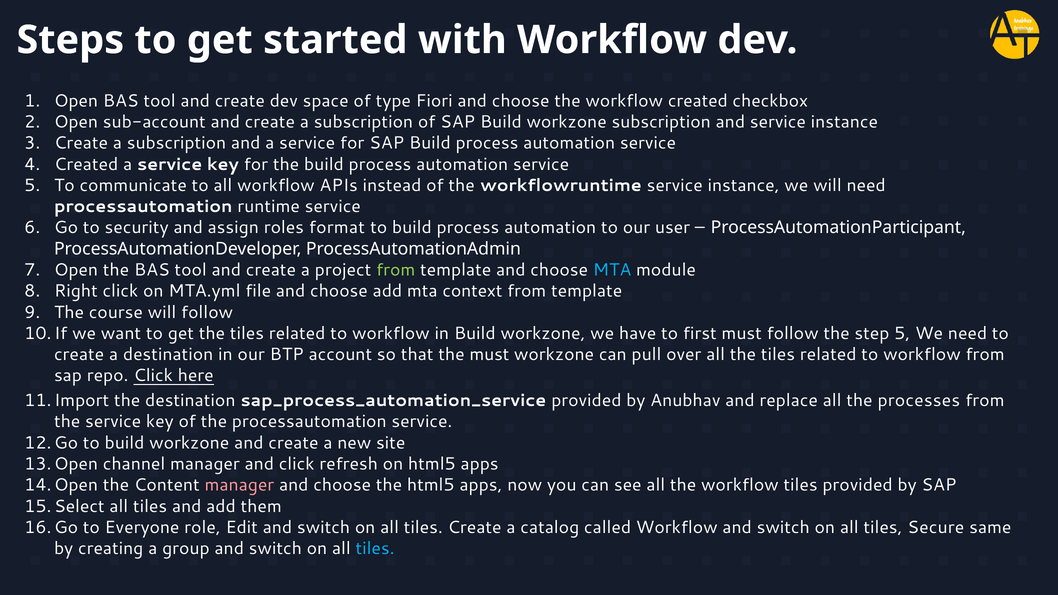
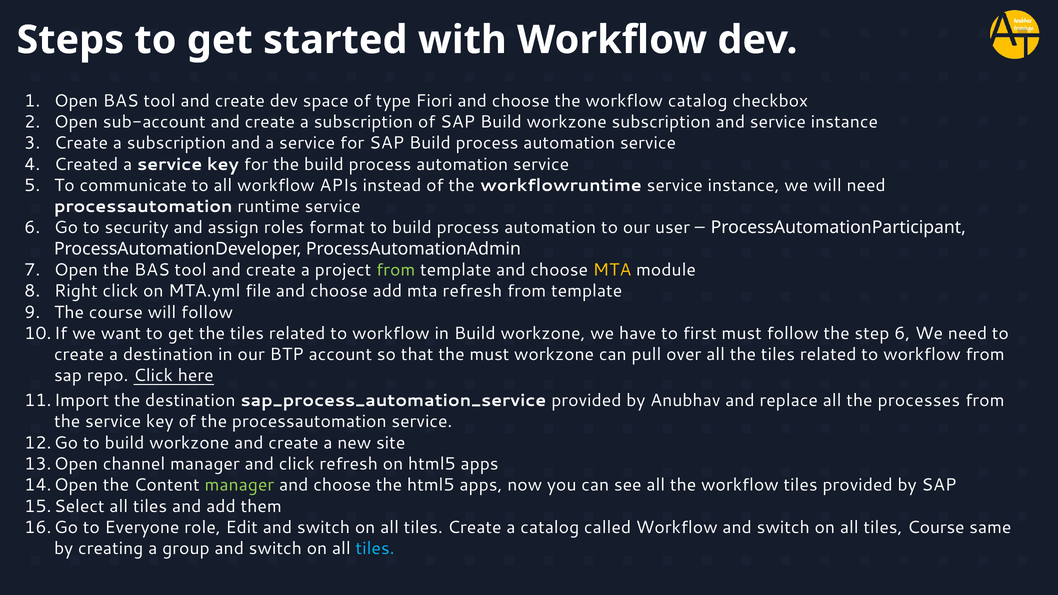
workflow created: created -> catalog
MTA at (612, 270) colour: light blue -> yellow
mta context: context -> refresh
step 5: 5 -> 6
manager at (239, 485) colour: pink -> light green
tiles Secure: Secure -> Course
